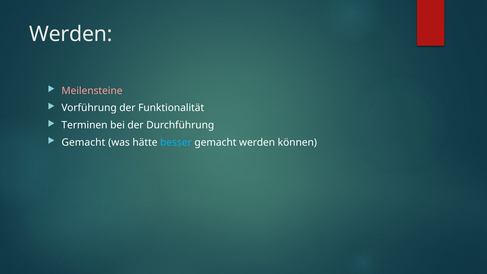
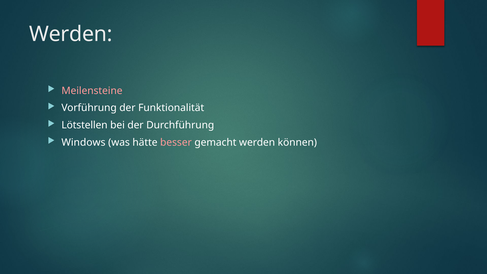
Terminen: Terminen -> Lötstellen
Gemacht at (83, 142): Gemacht -> Windows
besser colour: light blue -> pink
